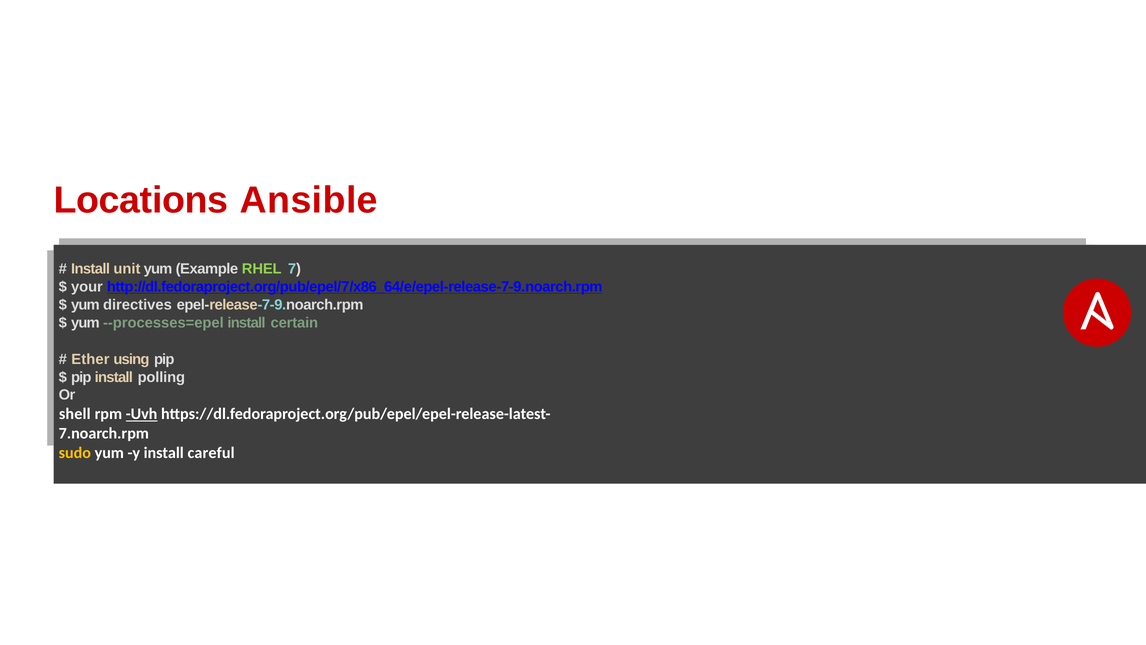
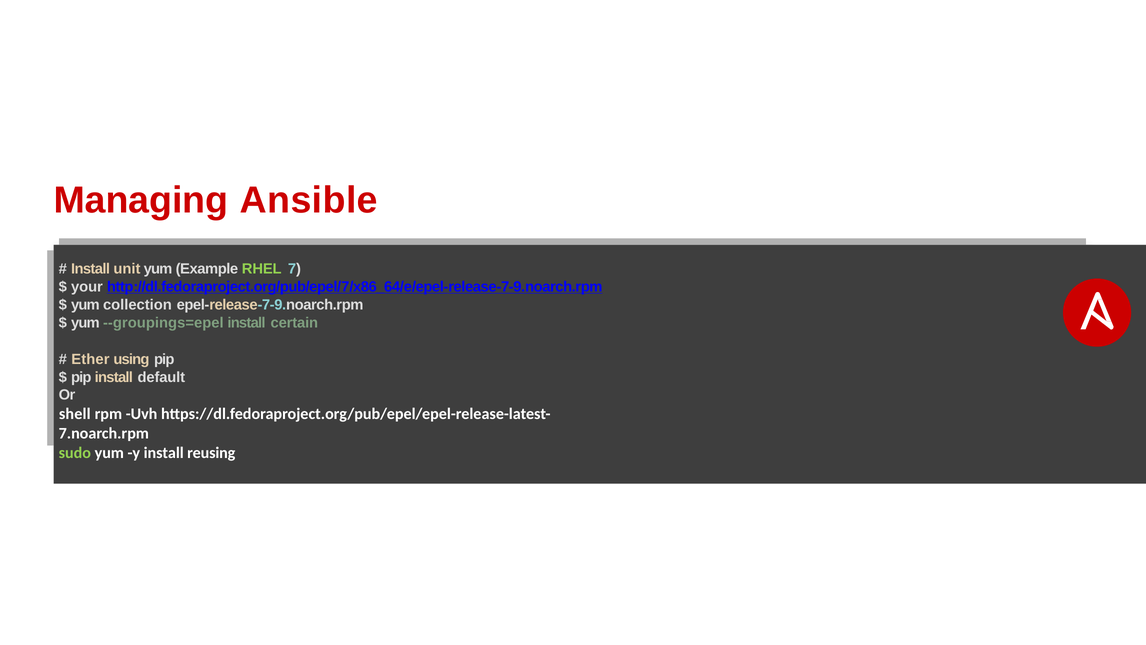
Locations: Locations -> Managing
directives: directives -> collection
--processes=epel: --processes=epel -> --groupings=epel
polling: polling -> default
Uvh underline: present -> none
sudo colour: yellow -> light green
careful: careful -> reusing
